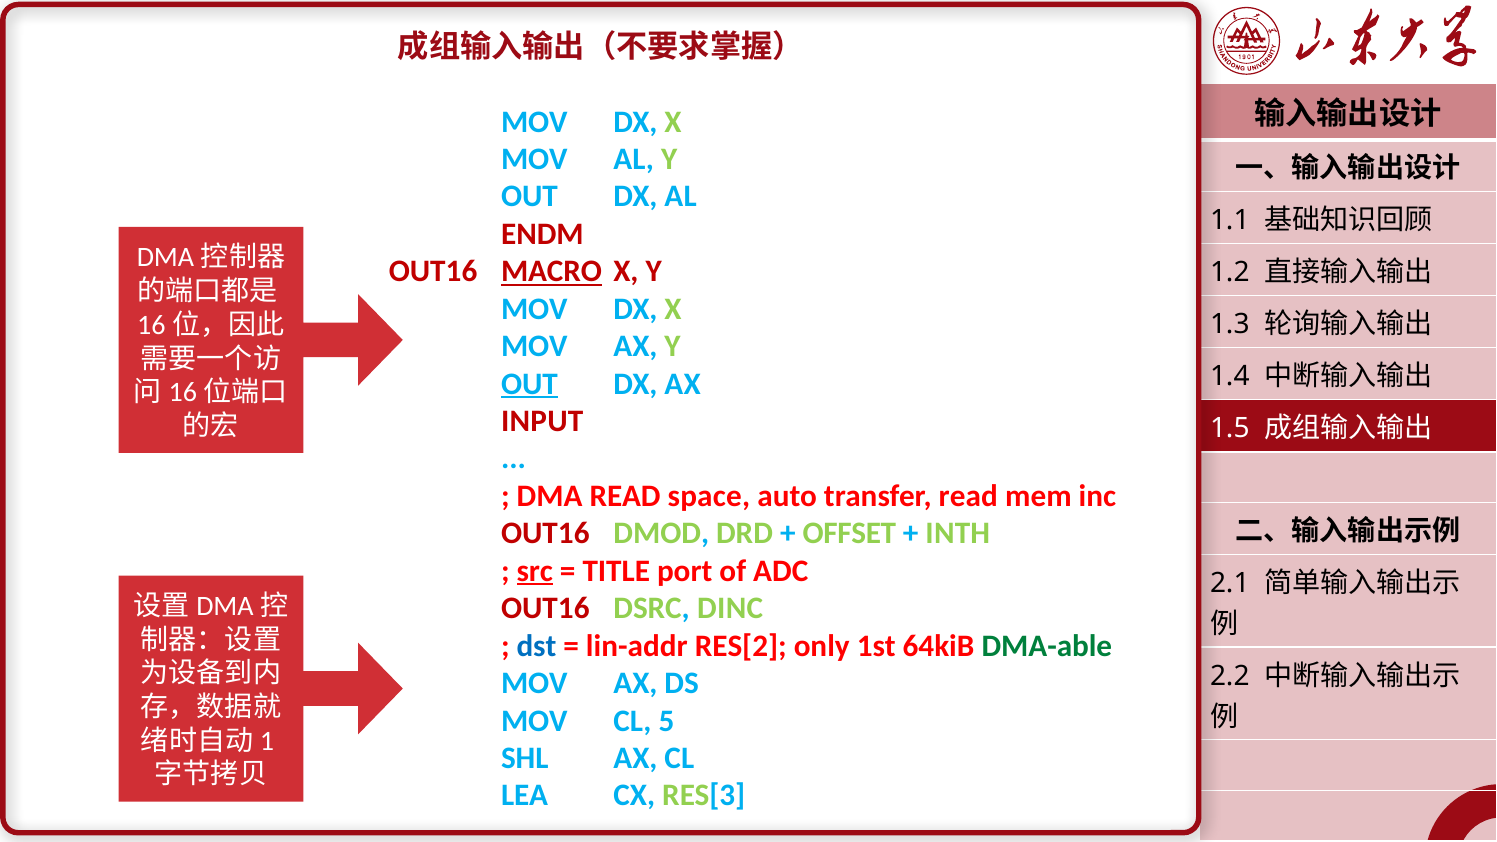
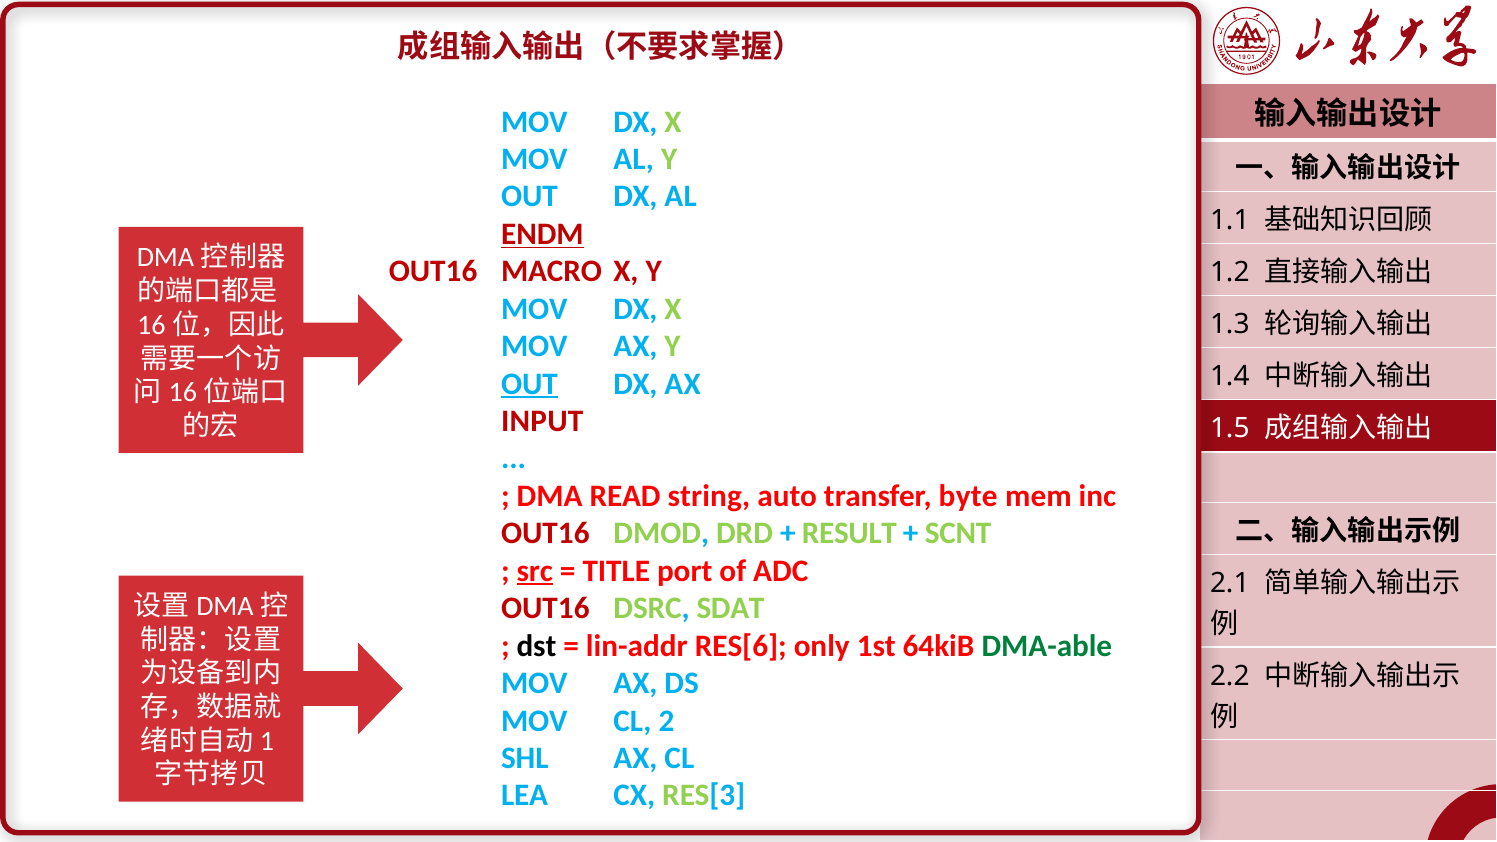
ENDM underline: none -> present
MACRO underline: present -> none
space: space -> string
transfer read: read -> byte
OFFSET: OFFSET -> RESULT
INTH: INTH -> SCNT
DINC: DINC -> SDAT
dst colour: blue -> black
RES[2: RES[2 -> RES[6
5: 5 -> 2
